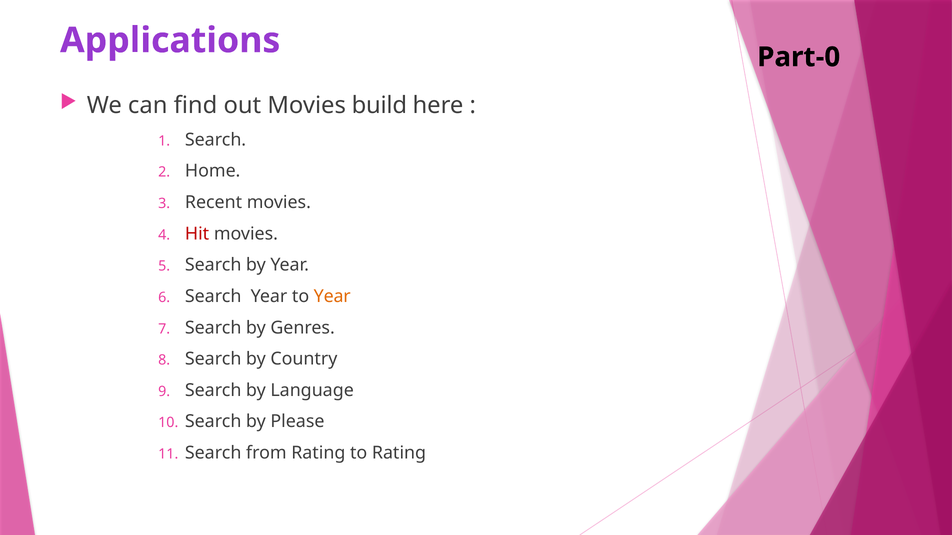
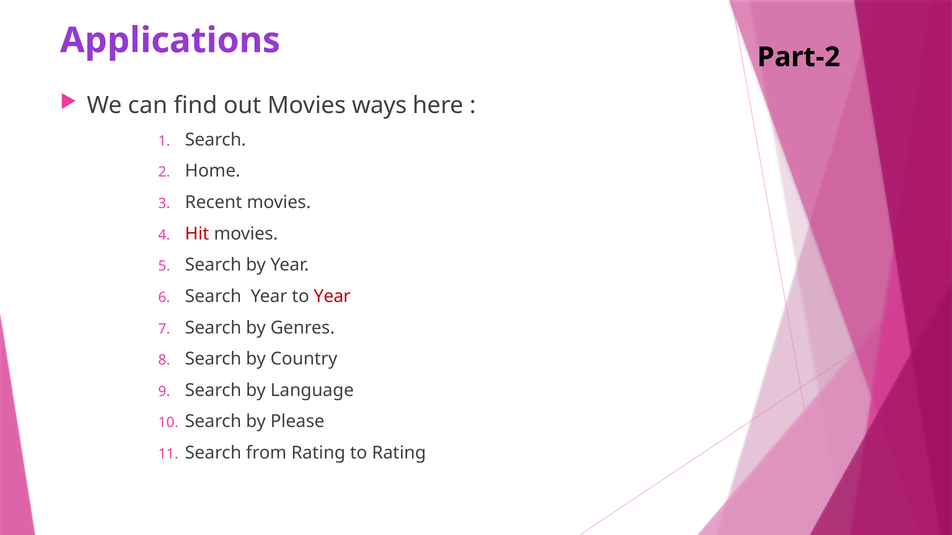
Part-0: Part-0 -> Part-2
build: build -> ways
Year at (332, 297) colour: orange -> red
